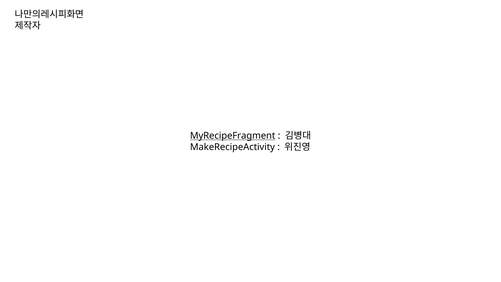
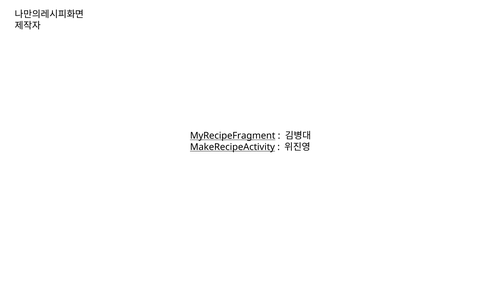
MakeRecipeActivity underline: none -> present
